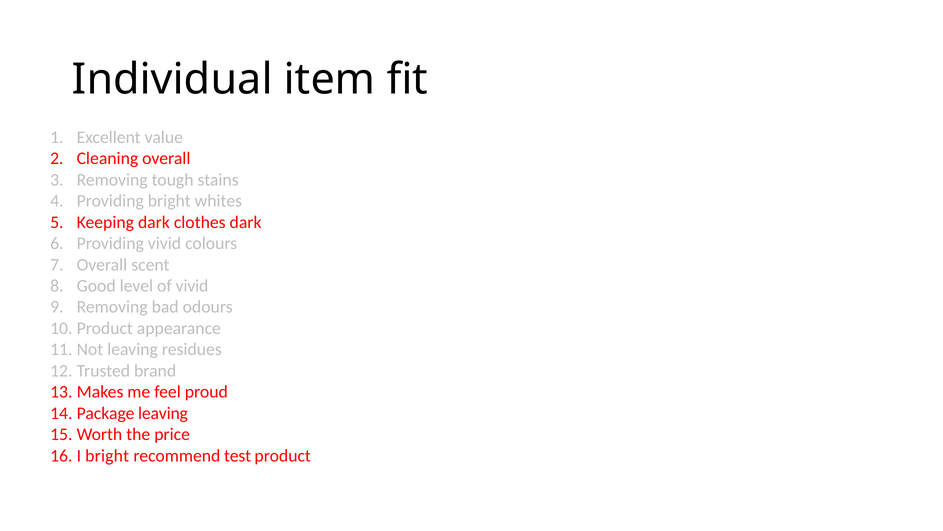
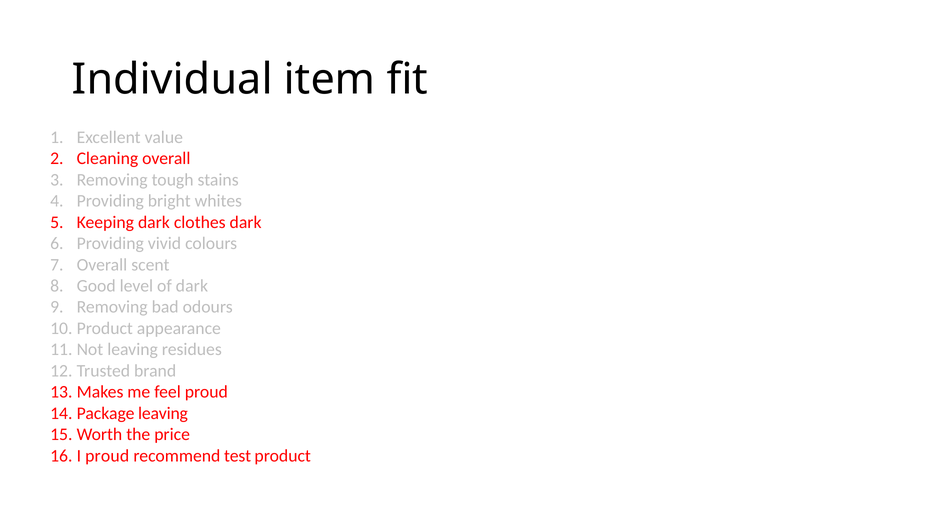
of vivid: vivid -> dark
bright at (107, 455): bright -> proud
